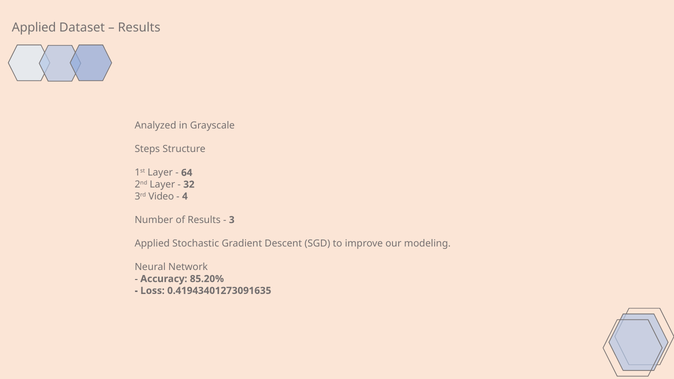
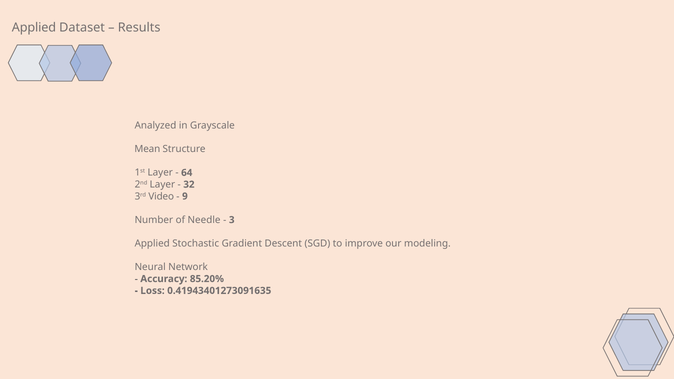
Steps: Steps -> Mean
4: 4 -> 9
of Results: Results -> Needle
